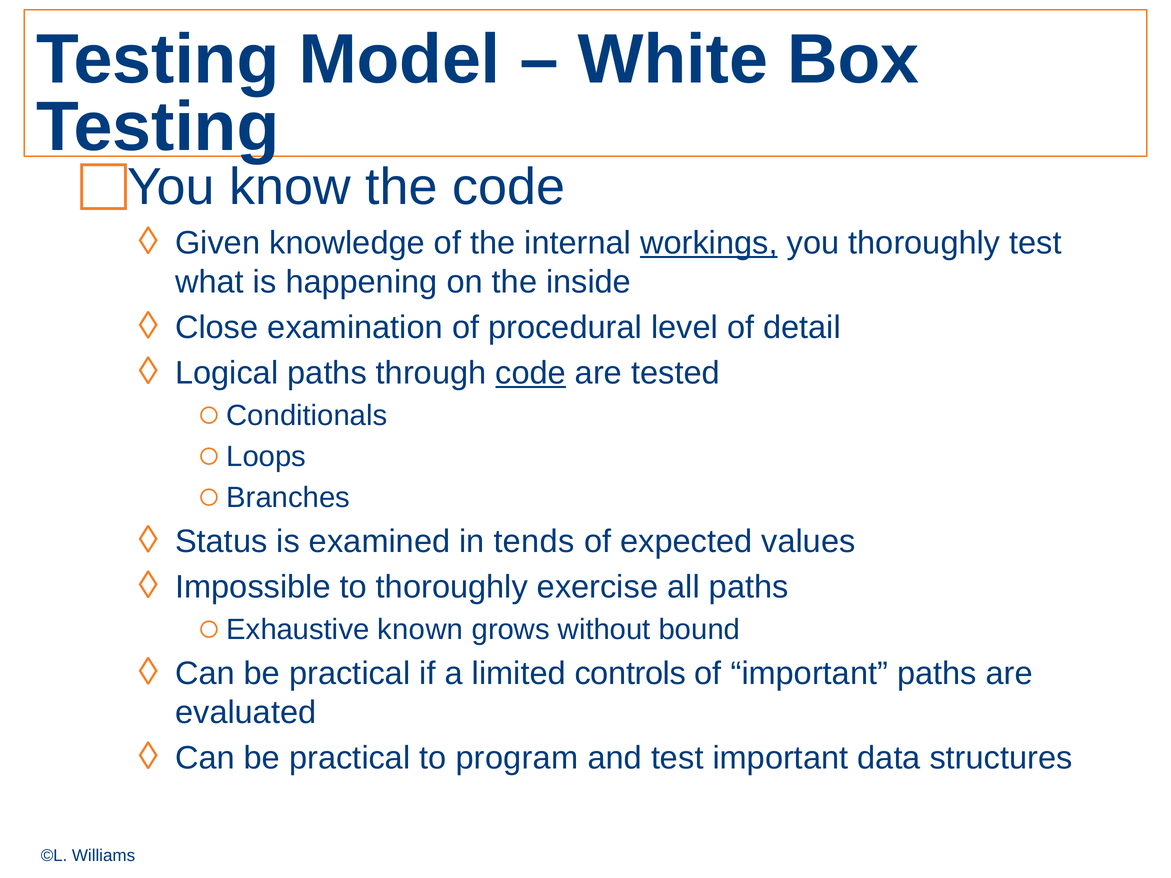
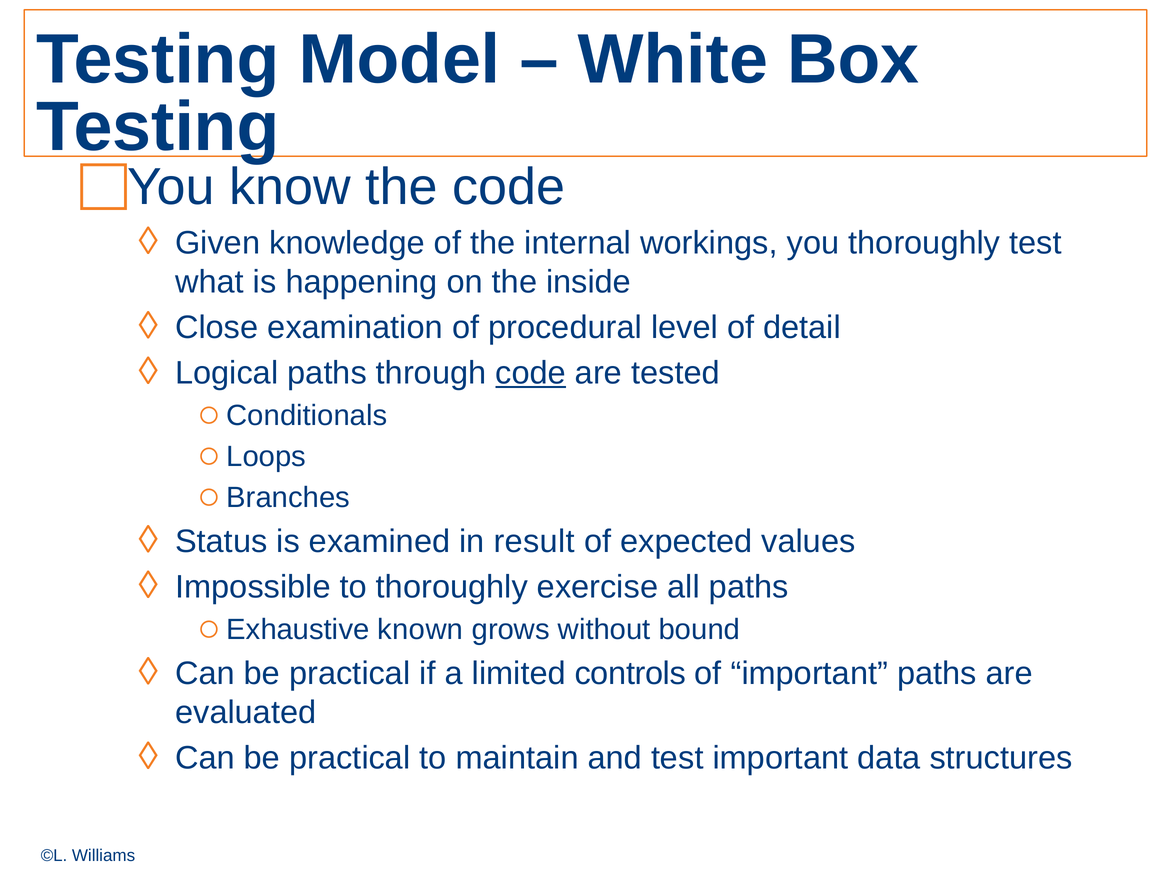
workings underline: present -> none
tends: tends -> result
program: program -> maintain
